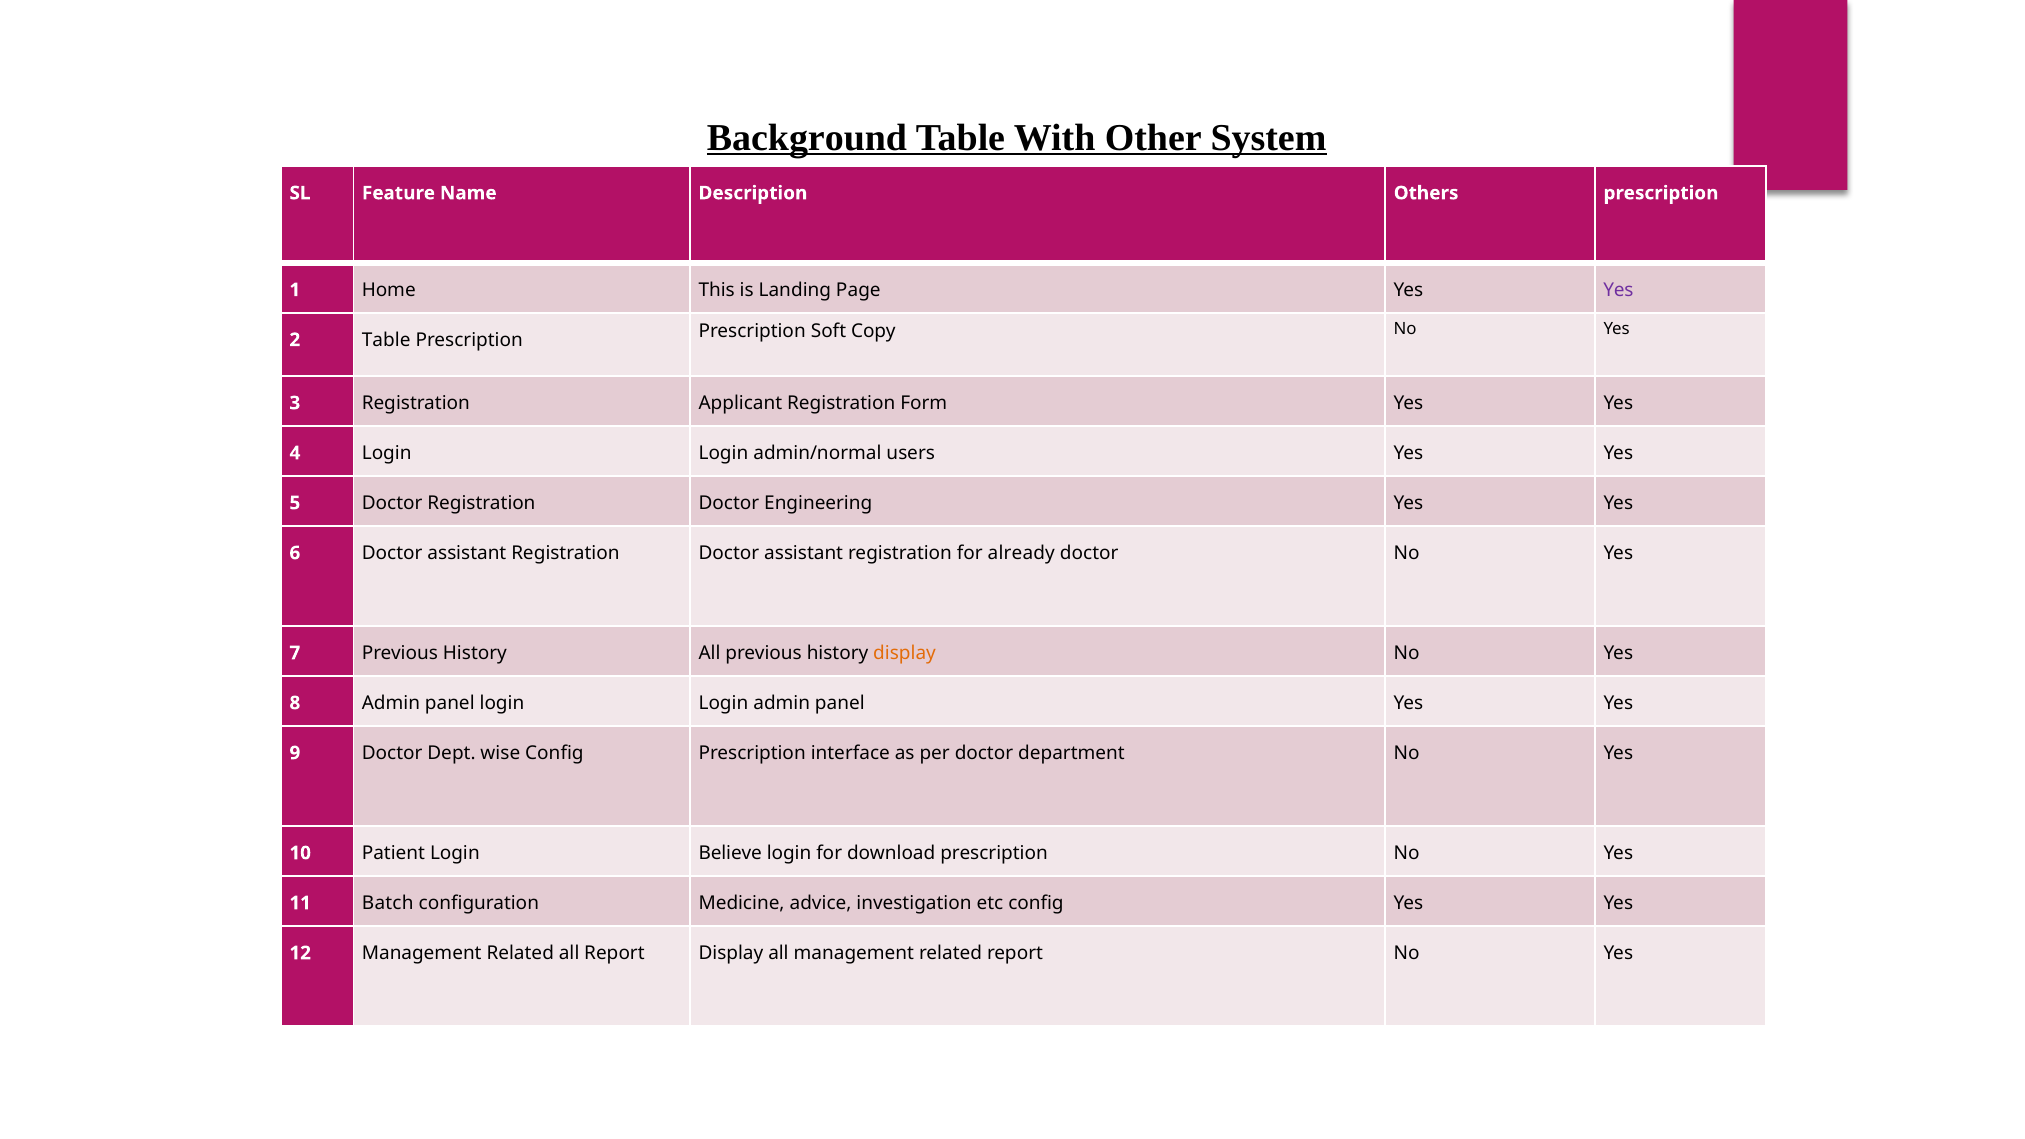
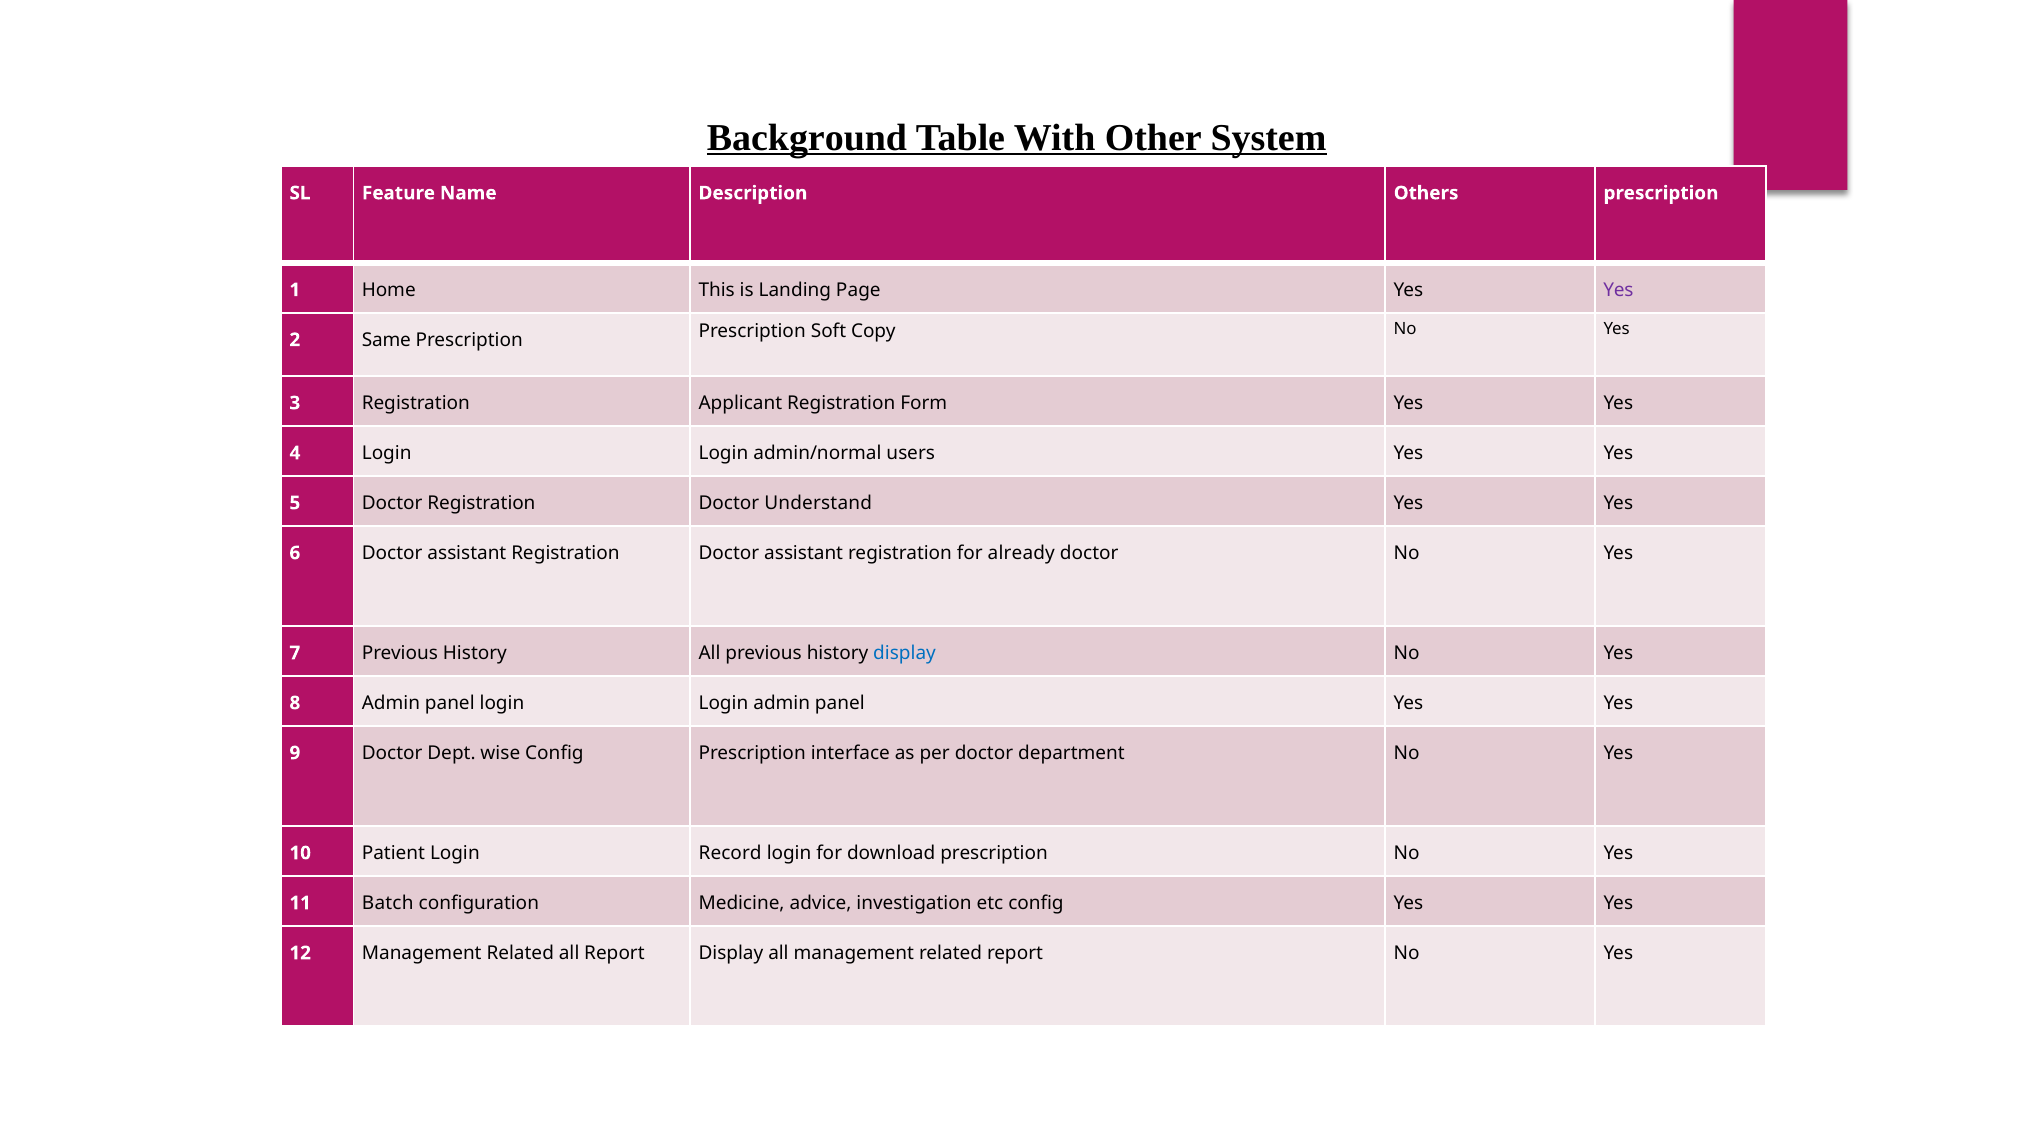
2 Table: Table -> Same
Engineering: Engineering -> Understand
display at (905, 653) colour: orange -> blue
Believe: Believe -> Record
